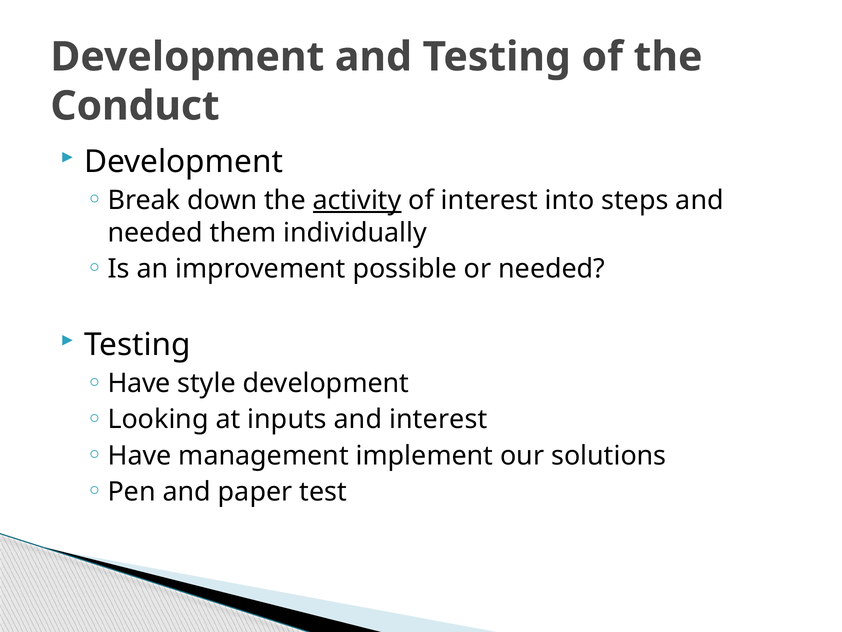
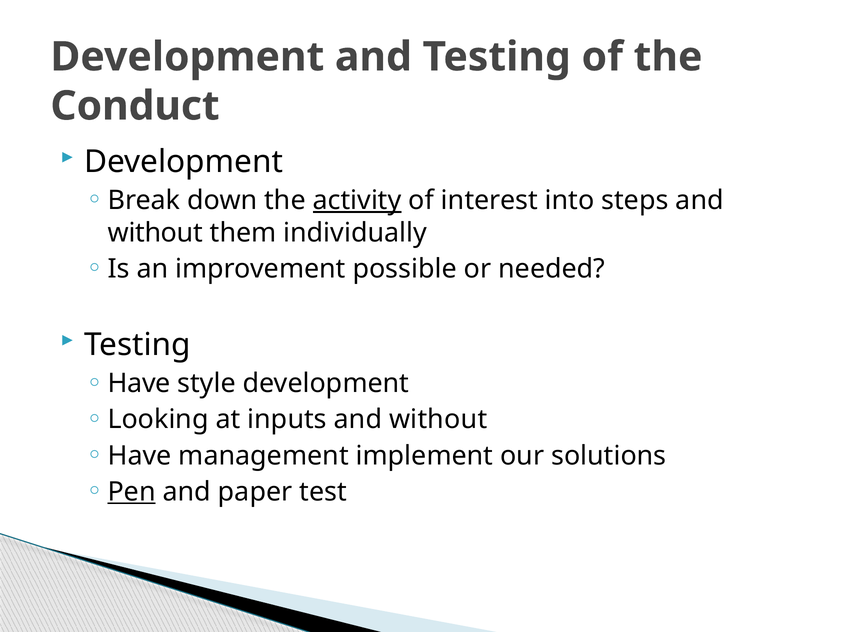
needed at (155, 233): needed -> without
inputs and interest: interest -> without
Pen underline: none -> present
